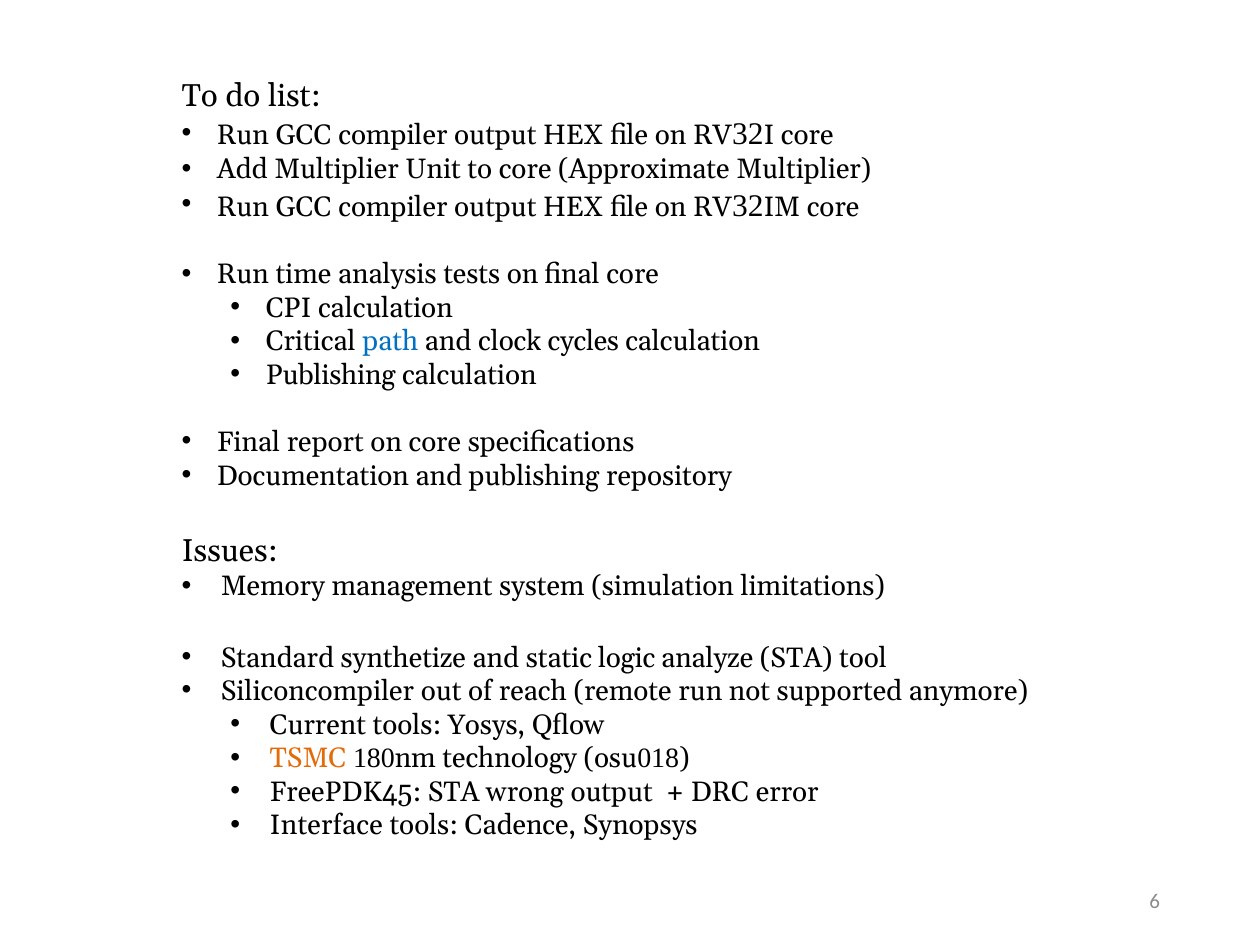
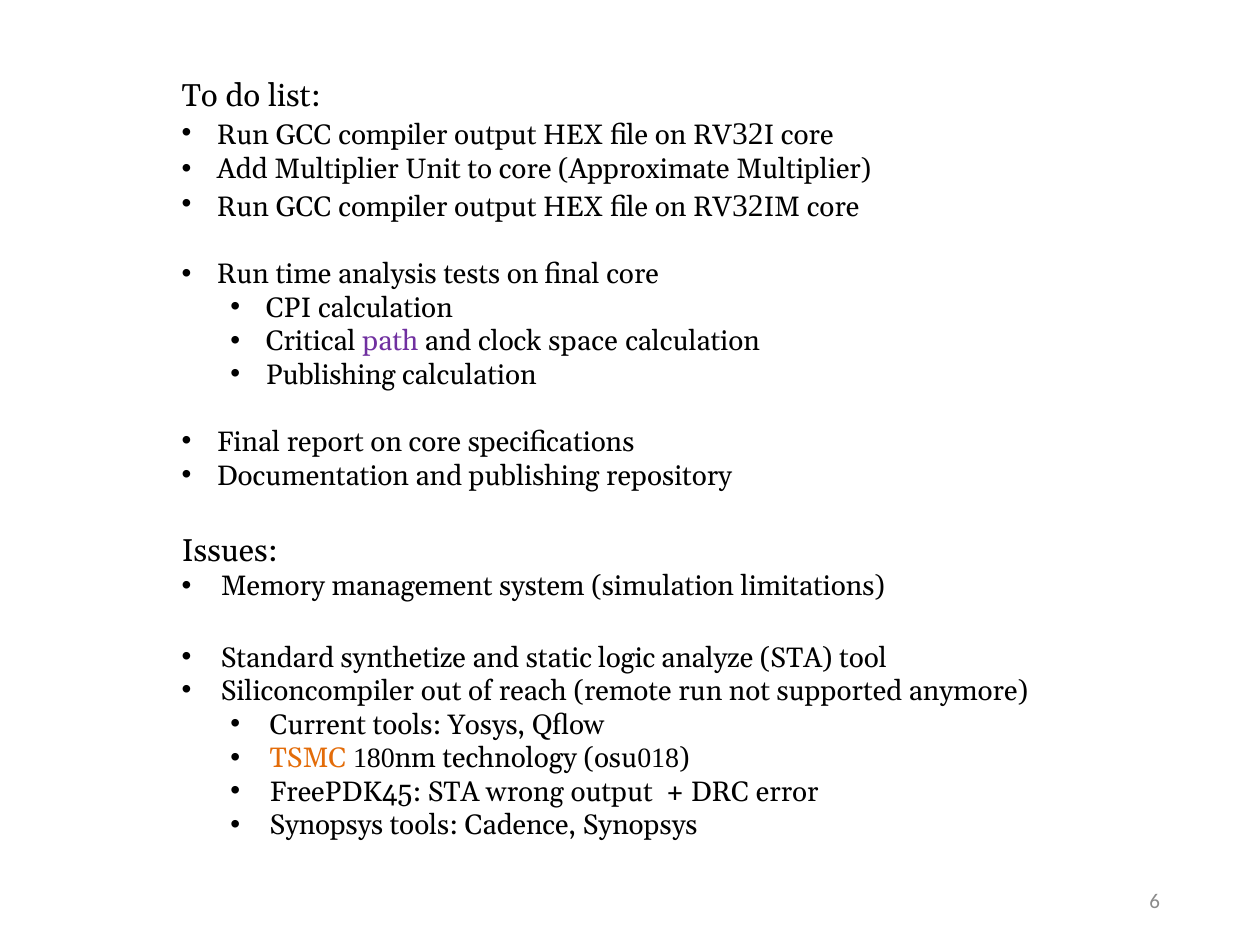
path colour: blue -> purple
cycles: cycles -> space
Interface at (326, 826): Interface -> Synopsys
